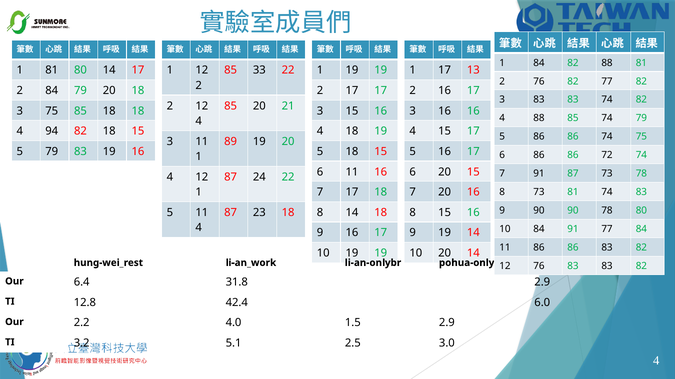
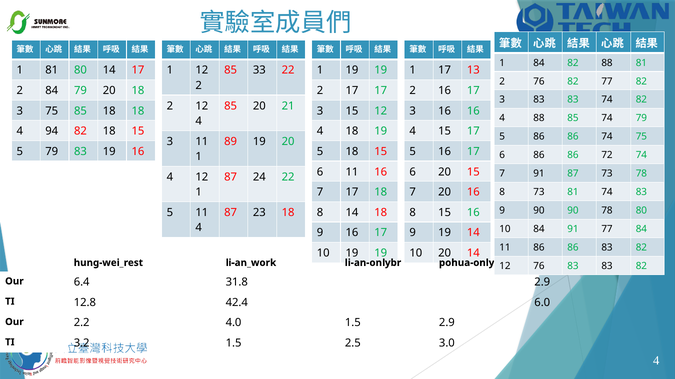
3 15 16: 16 -> 12
3.2 5.1: 5.1 -> 1.5
